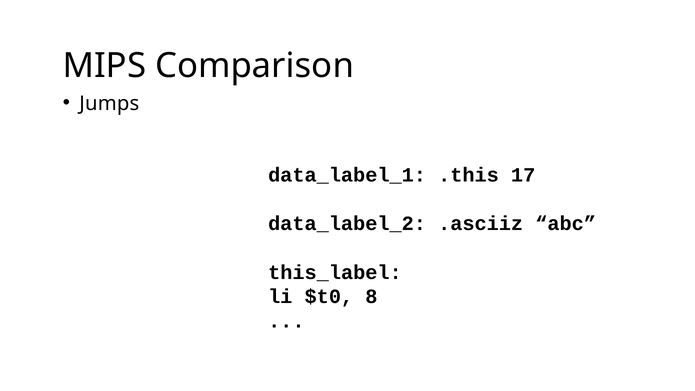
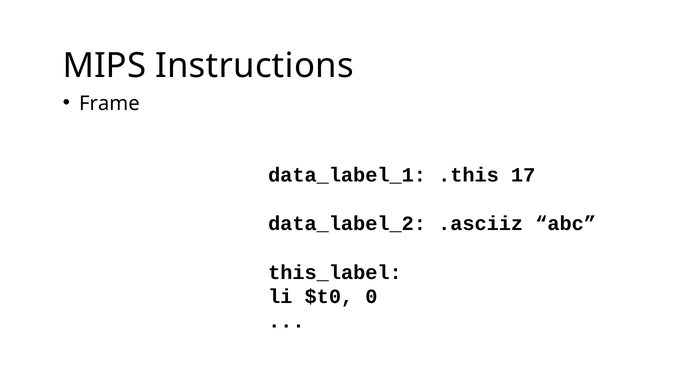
Comparison: Comparison -> Instructions
Jumps: Jumps -> Frame
8: 8 -> 0
